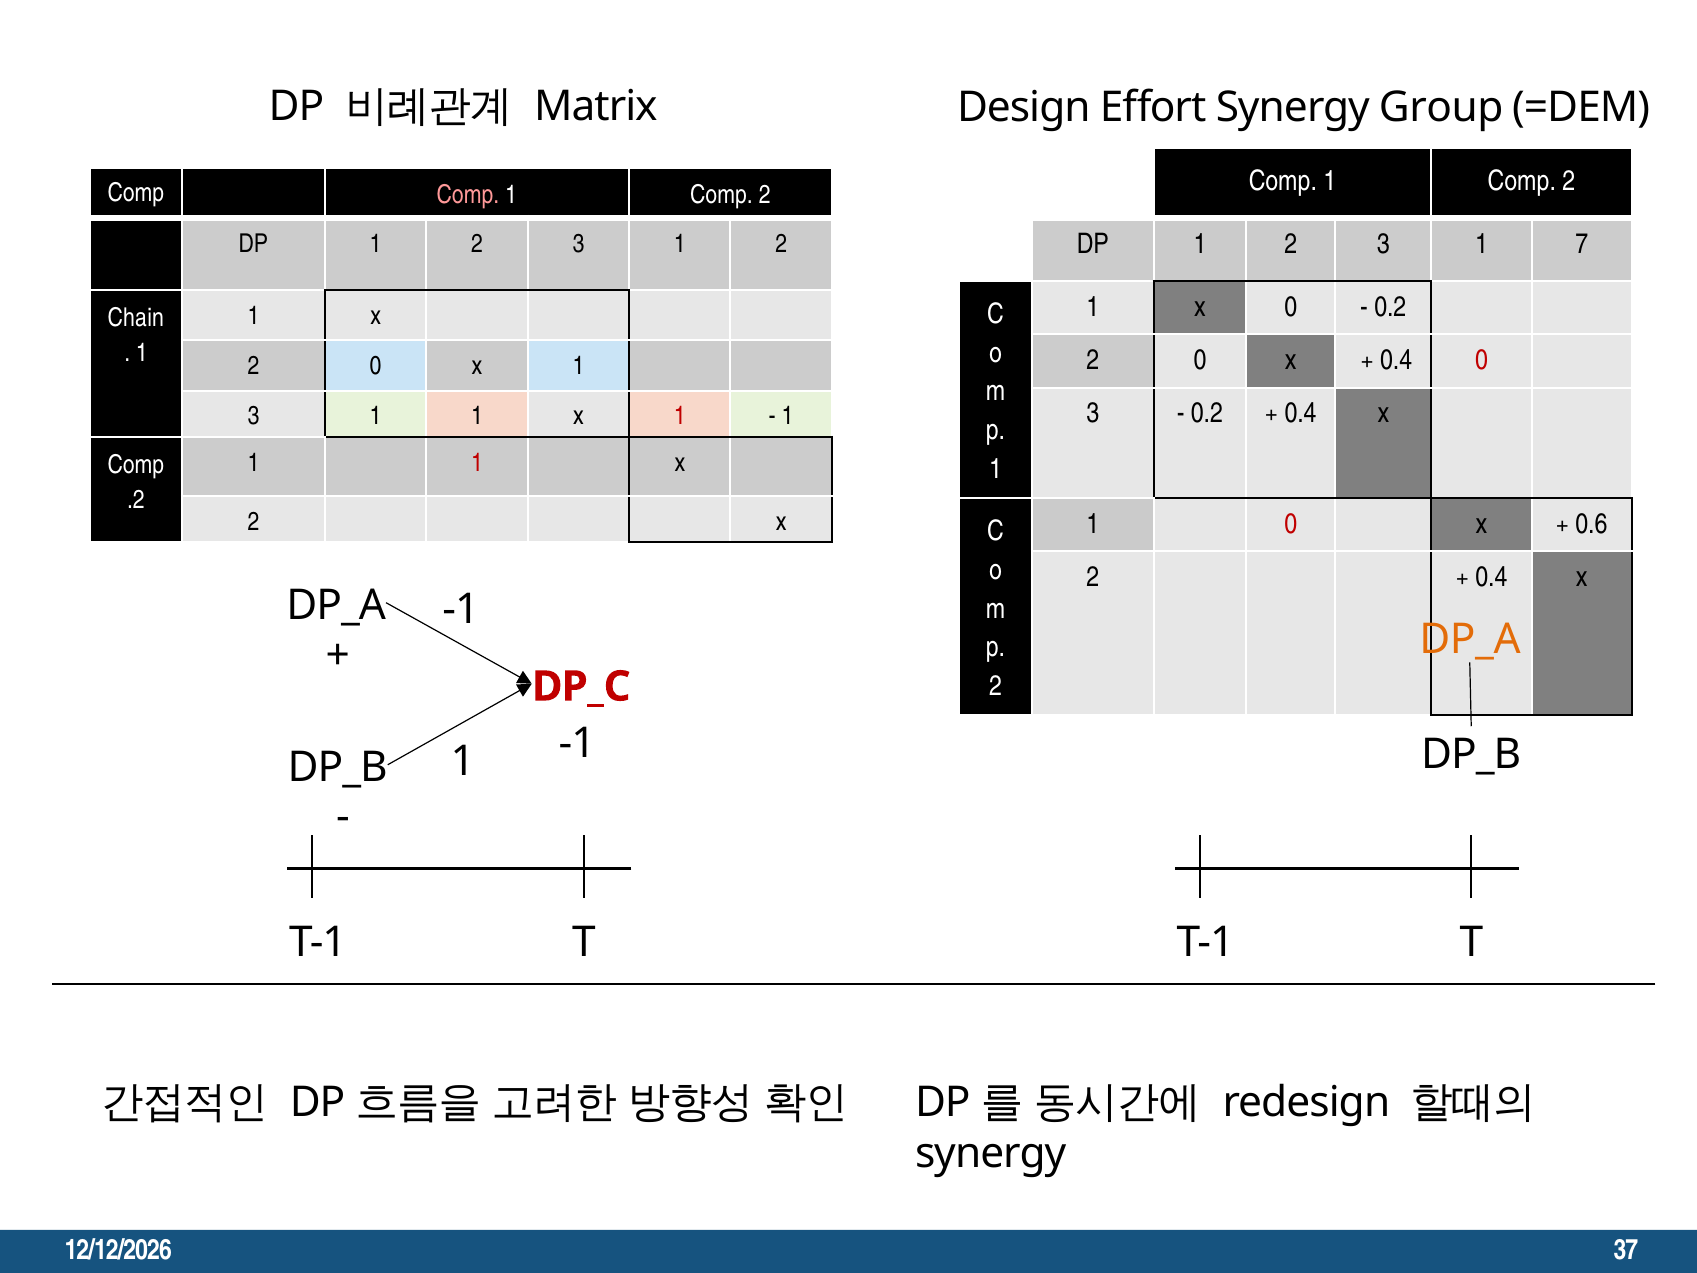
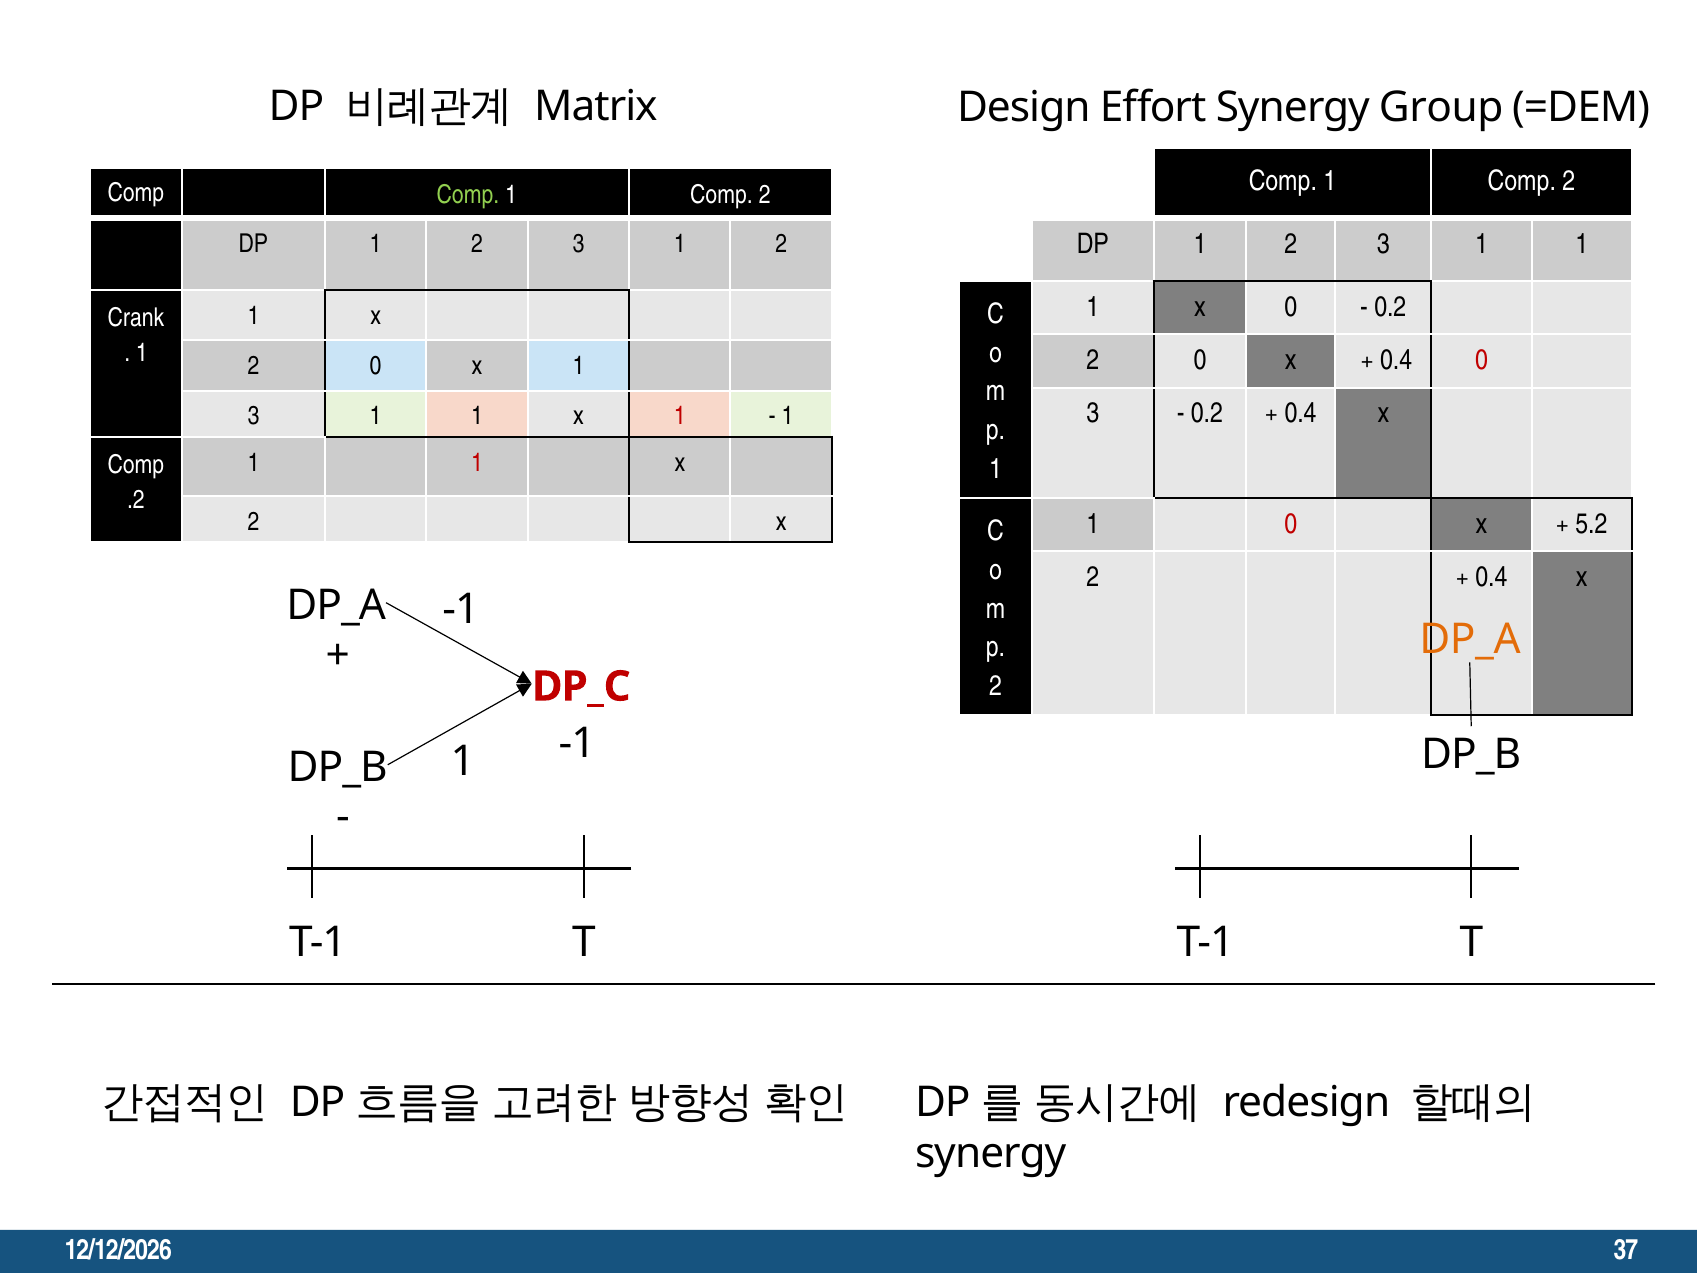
Comp at (468, 195) colour: pink -> light green
2 3 1 7: 7 -> 1
Chain: Chain -> Crank
0.6: 0.6 -> 5.2
